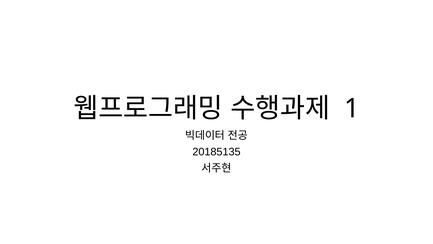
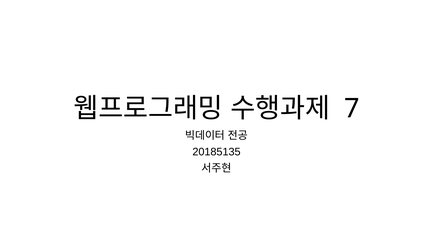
1: 1 -> 7
